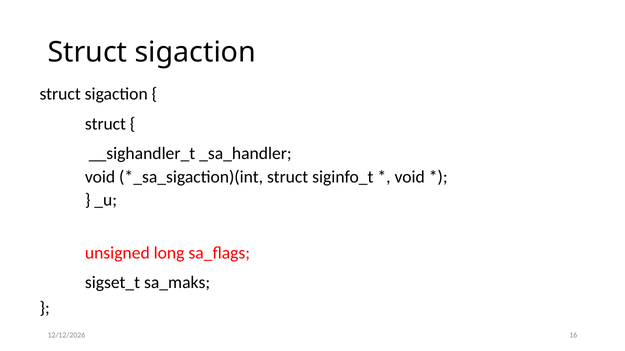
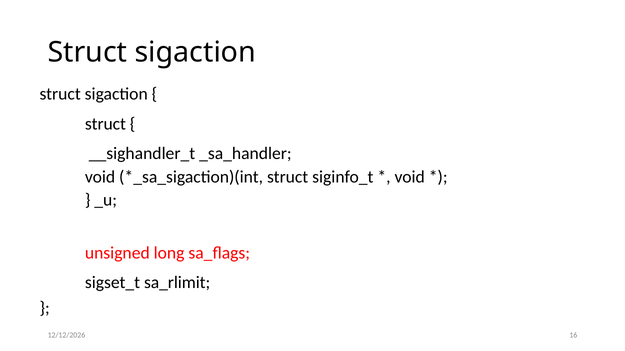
sa_maks: sa_maks -> sa_rlimit
